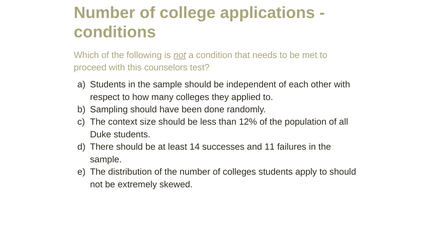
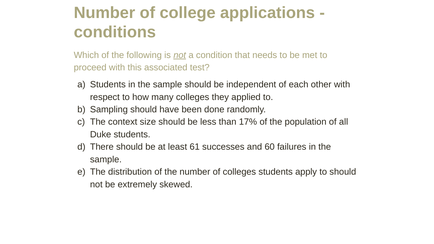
counselors: counselors -> associated
12%: 12% -> 17%
14: 14 -> 61
11: 11 -> 60
